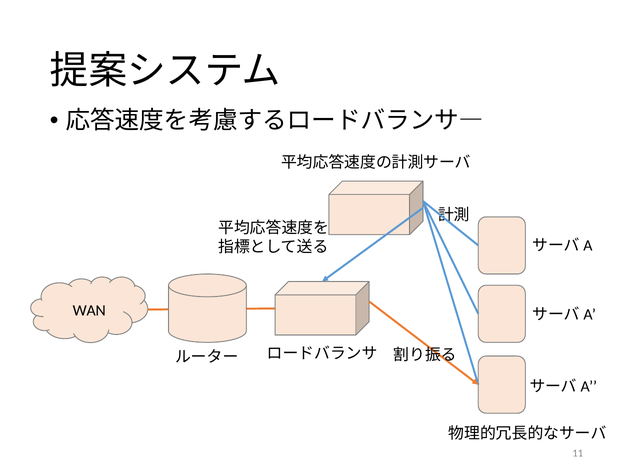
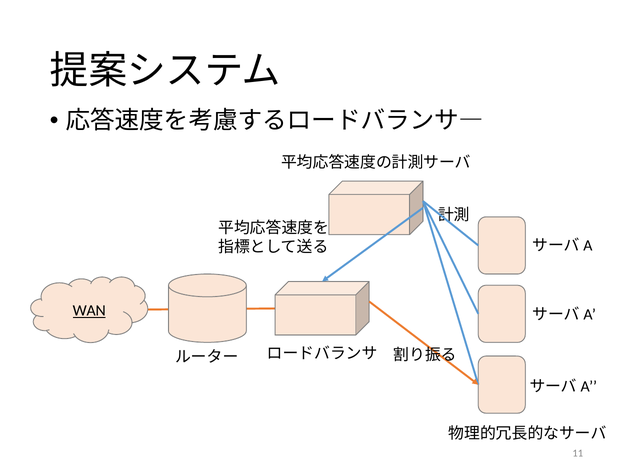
WAN underline: none -> present
